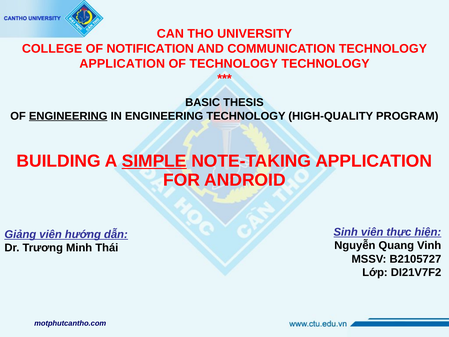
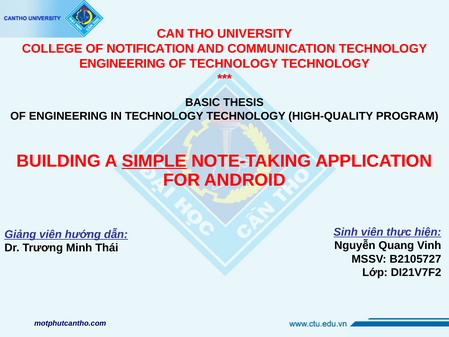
APPLICATION at (122, 64): APPLICATION -> ENGINEERING
ENGINEERING at (68, 116) underline: present -> none
IN ENGINEERING: ENGINEERING -> TECHNOLOGY
